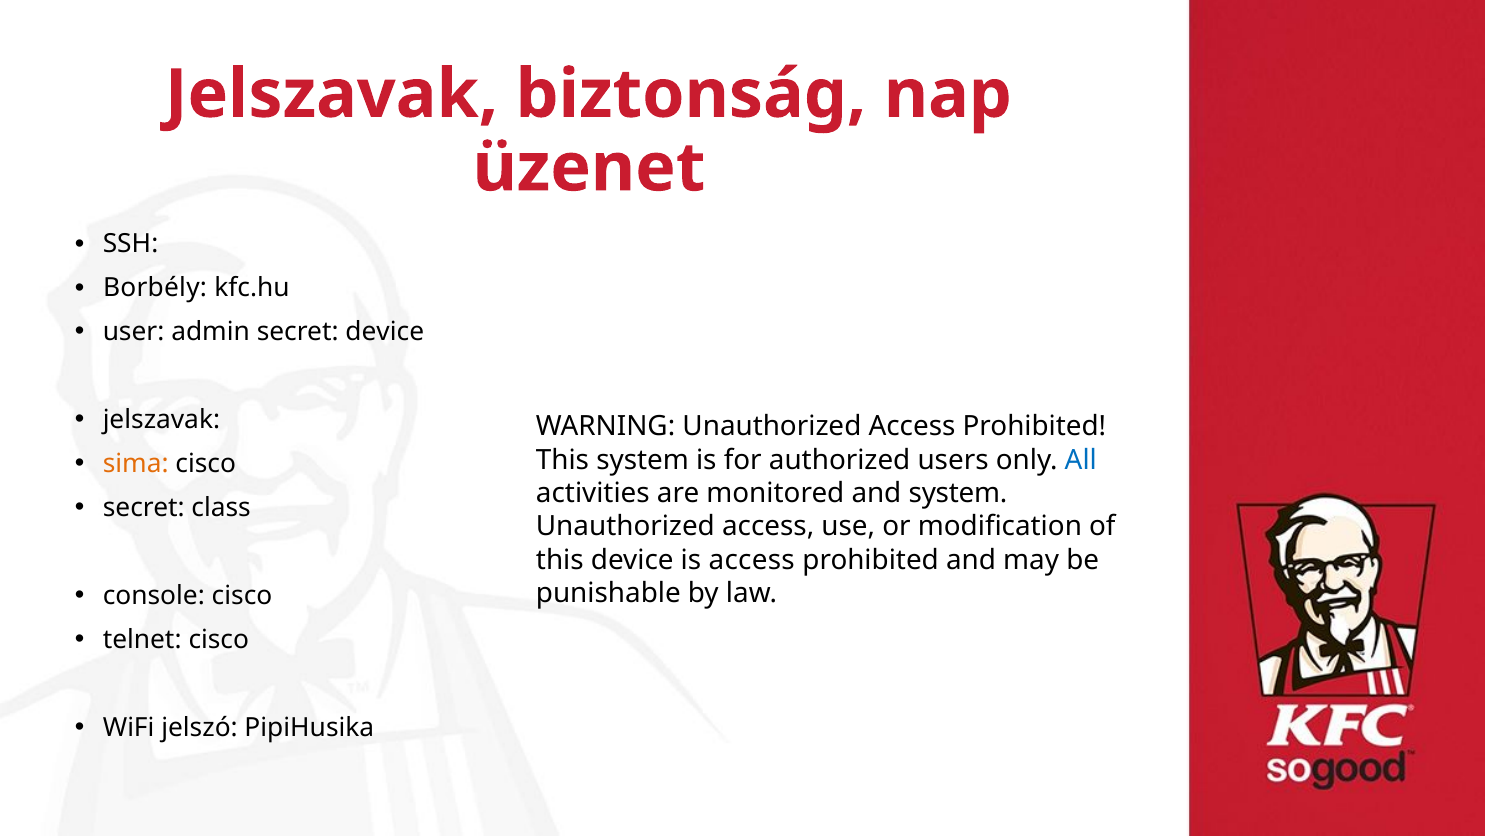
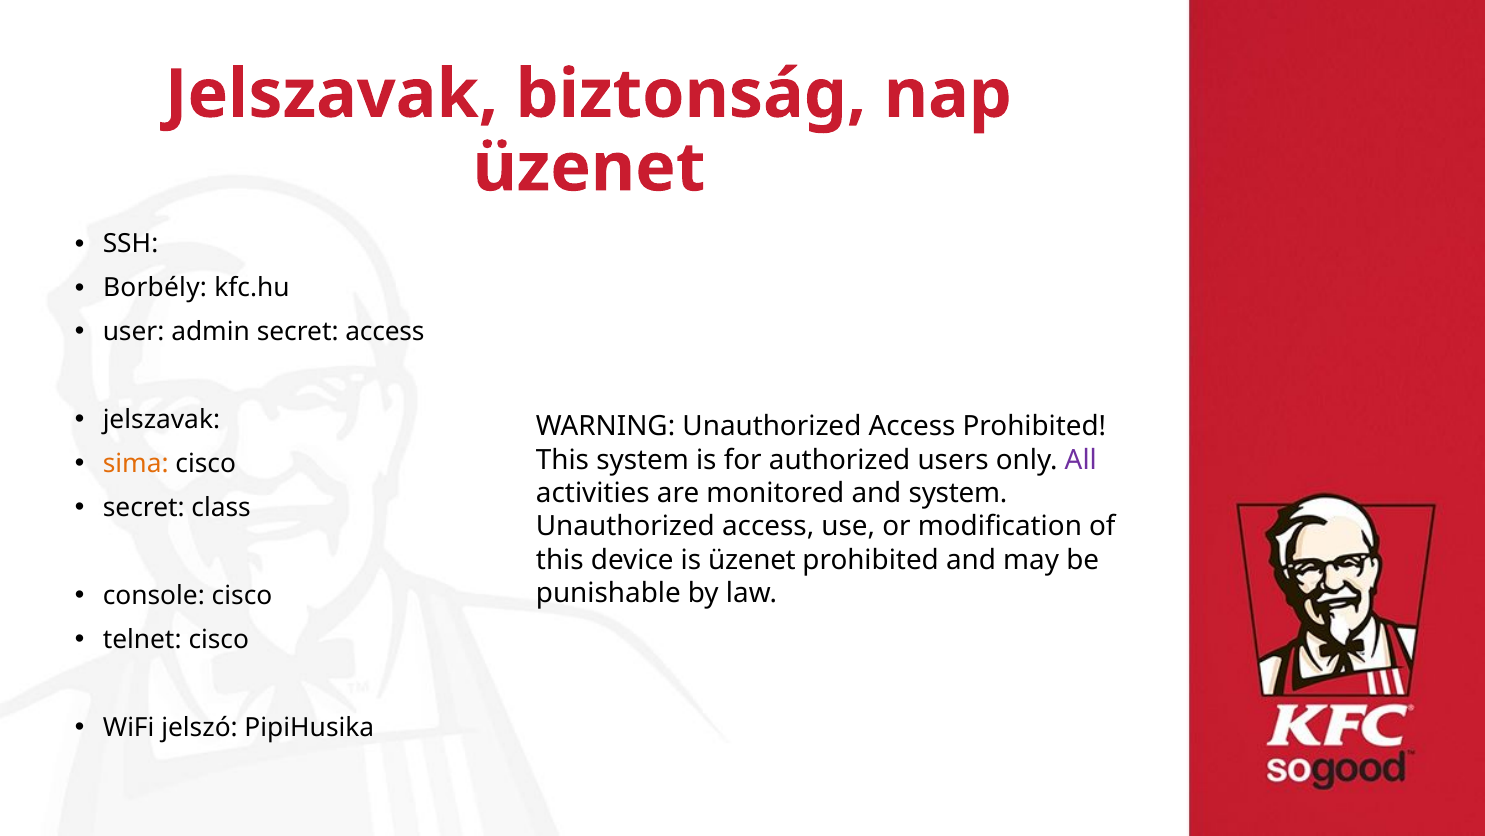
secret device: device -> access
All colour: blue -> purple
is access: access -> üzenet
